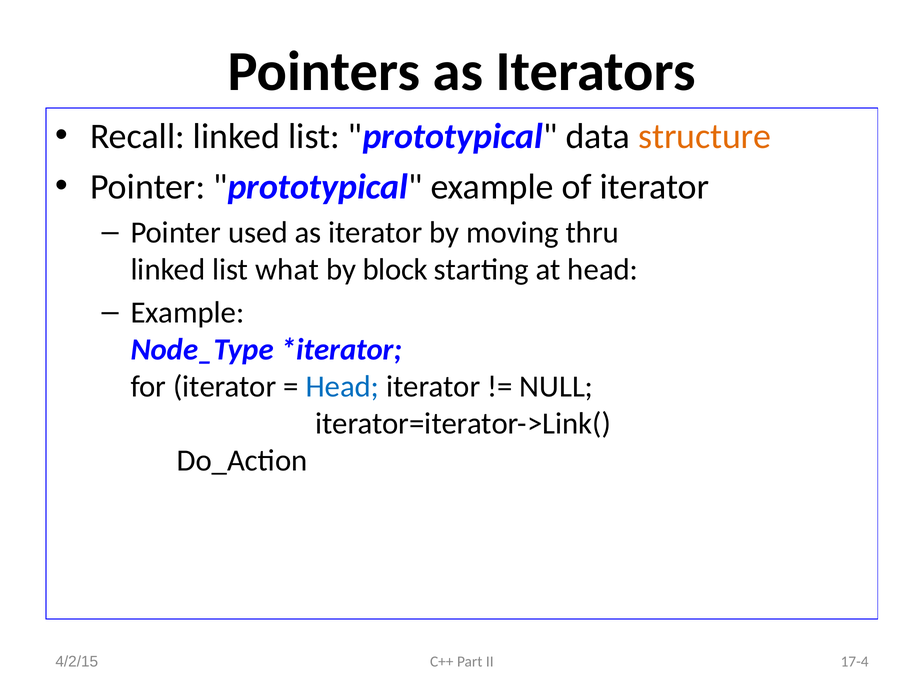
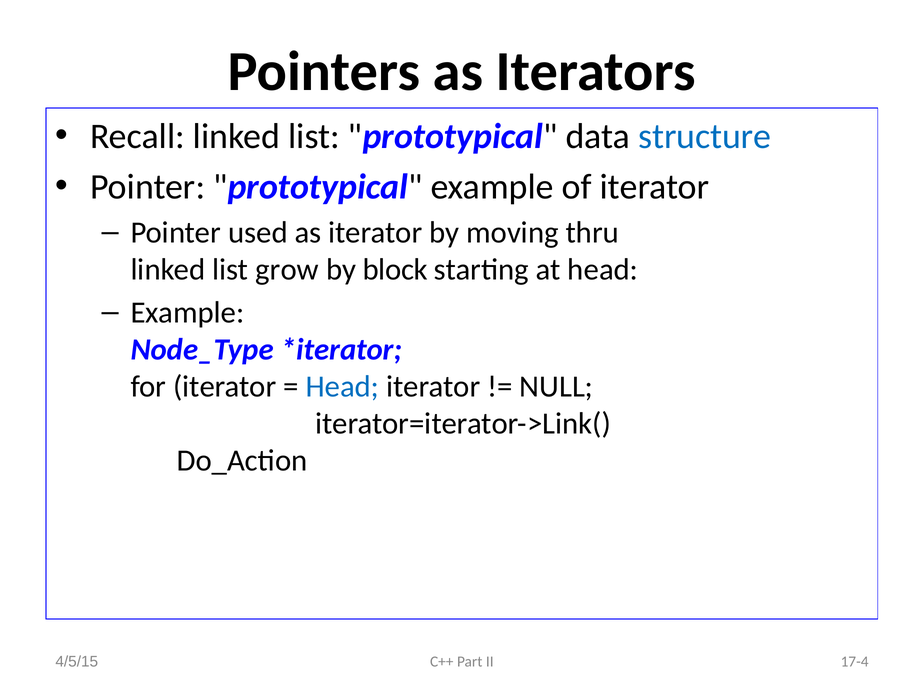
structure colour: orange -> blue
what: what -> grow
4/2/15: 4/2/15 -> 4/5/15
